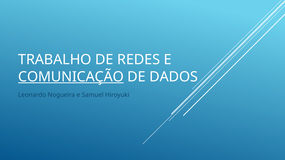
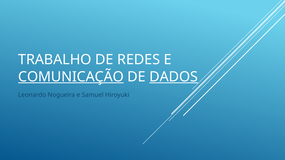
DADOS underline: none -> present
